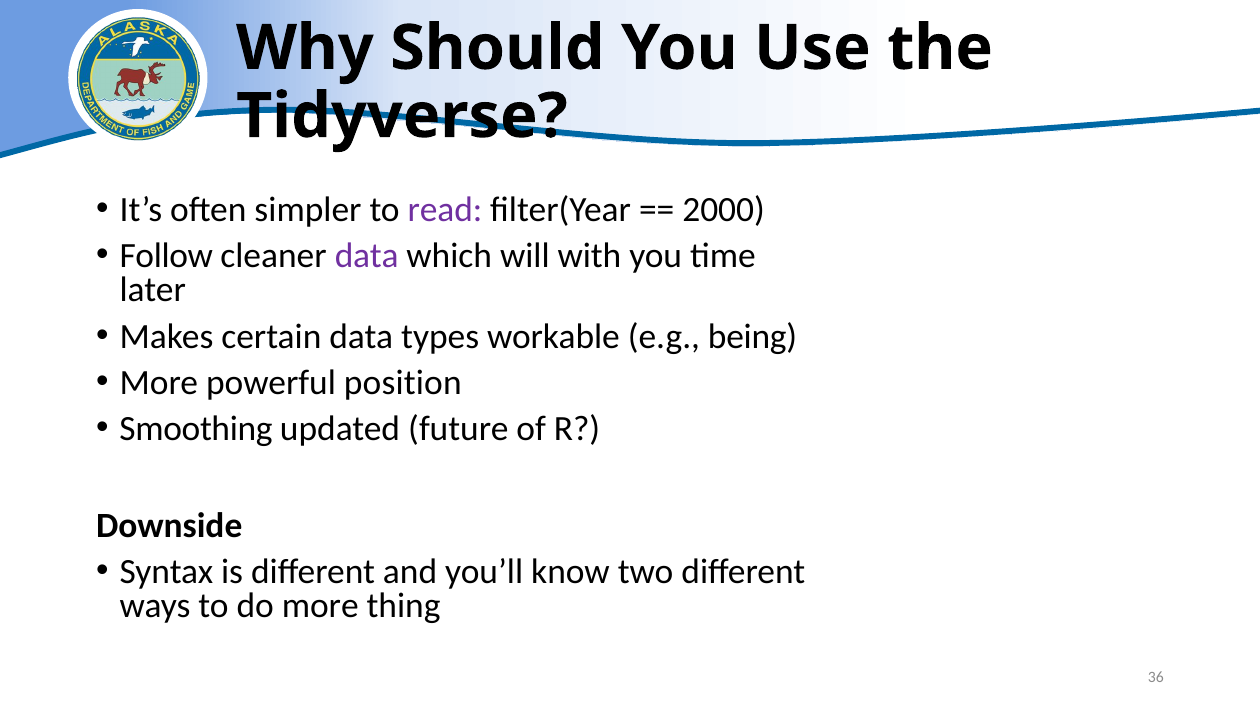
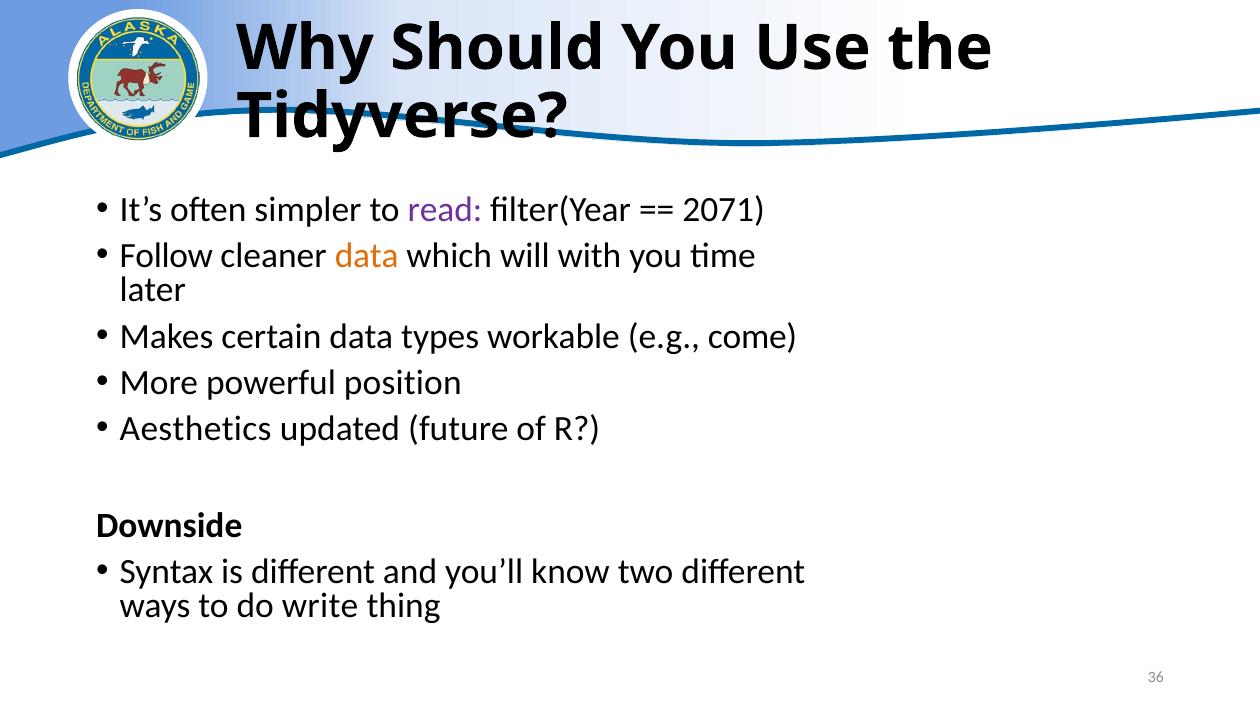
2000: 2000 -> 2071
data at (367, 256) colour: purple -> orange
being: being -> come
Smoothing: Smoothing -> Aesthetics
do more: more -> write
